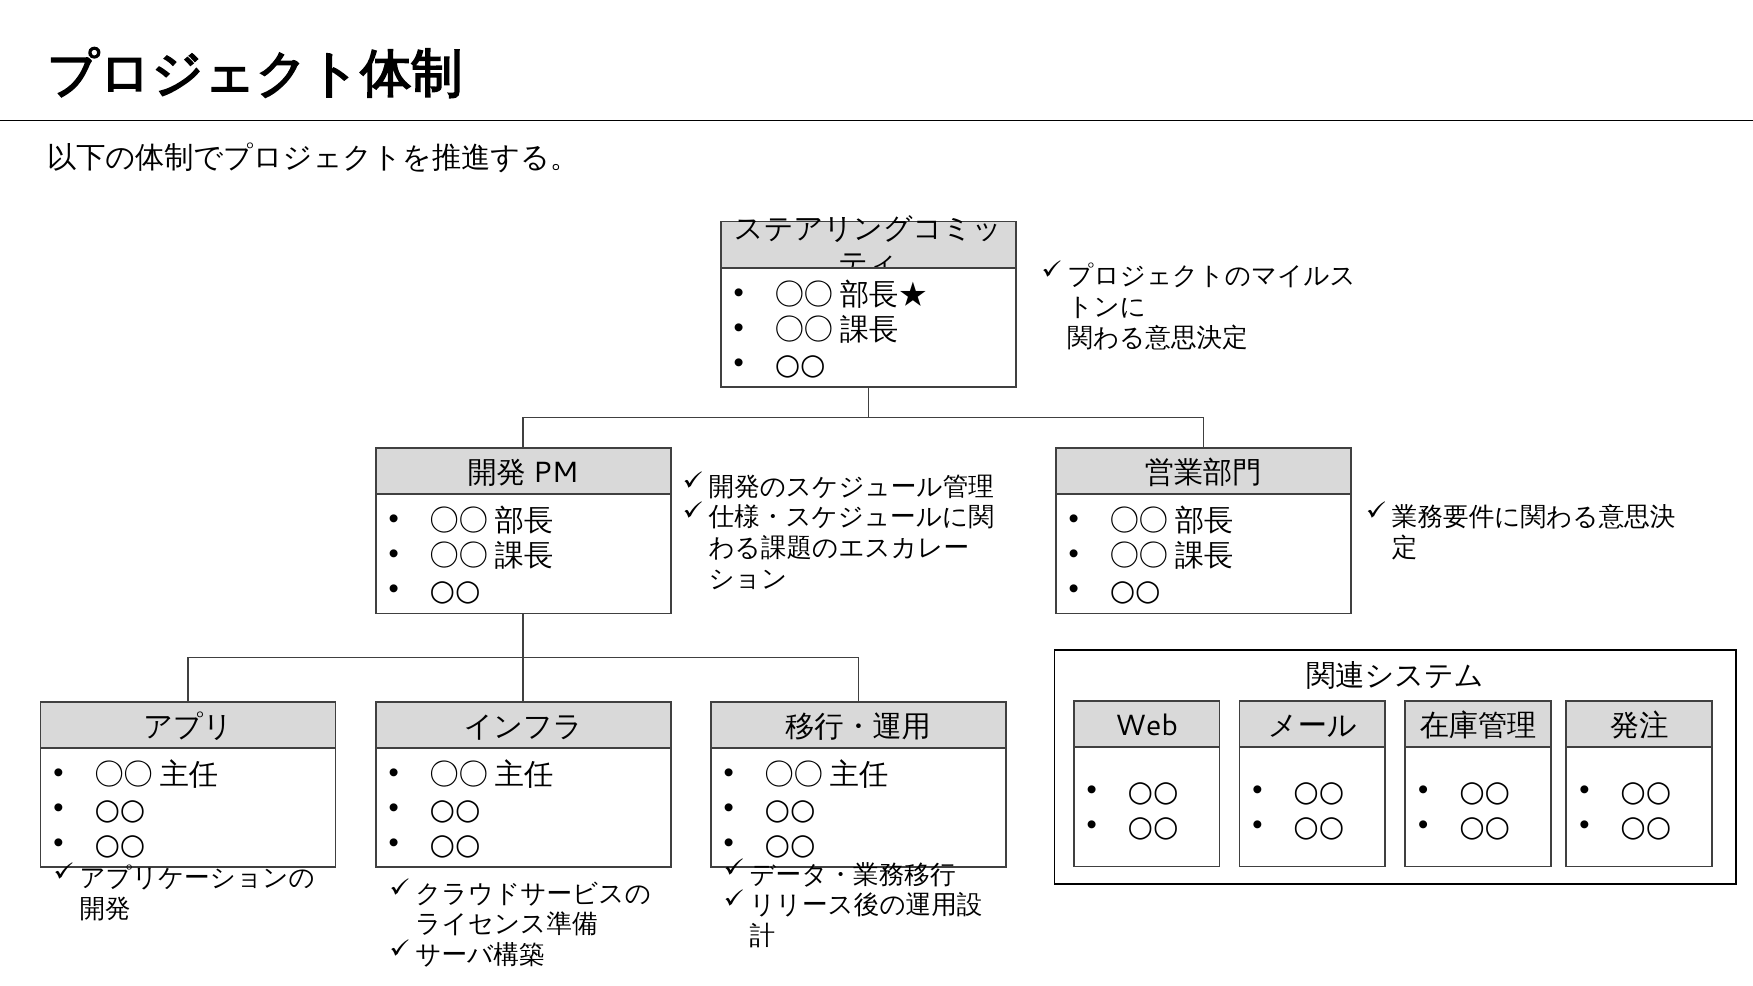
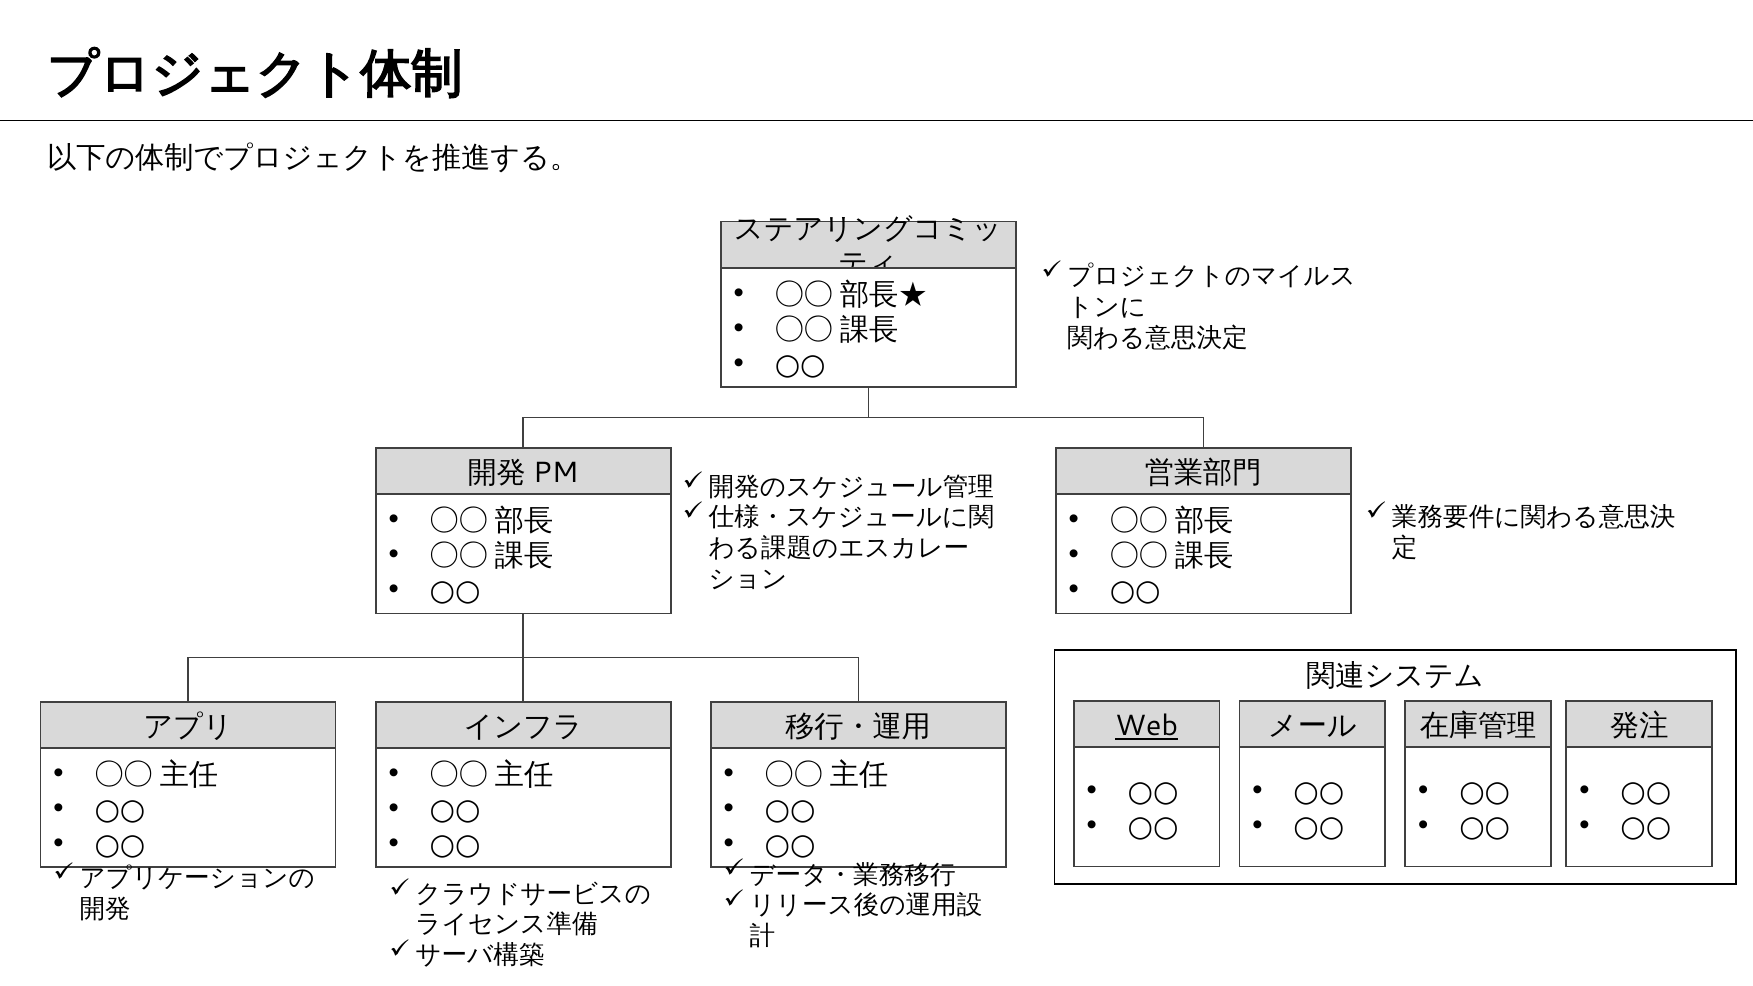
Web underline: none -> present
